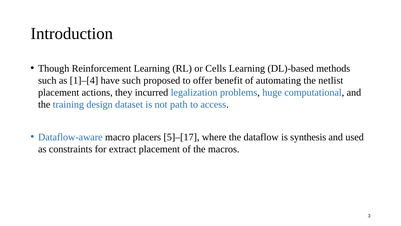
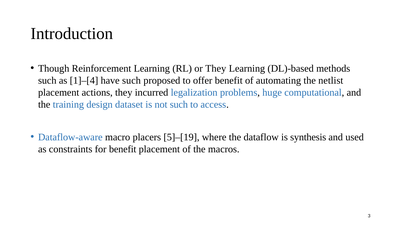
or Cells: Cells -> They
not path: path -> such
5]–[17: 5]–[17 -> 5]–[19
for extract: extract -> benefit
